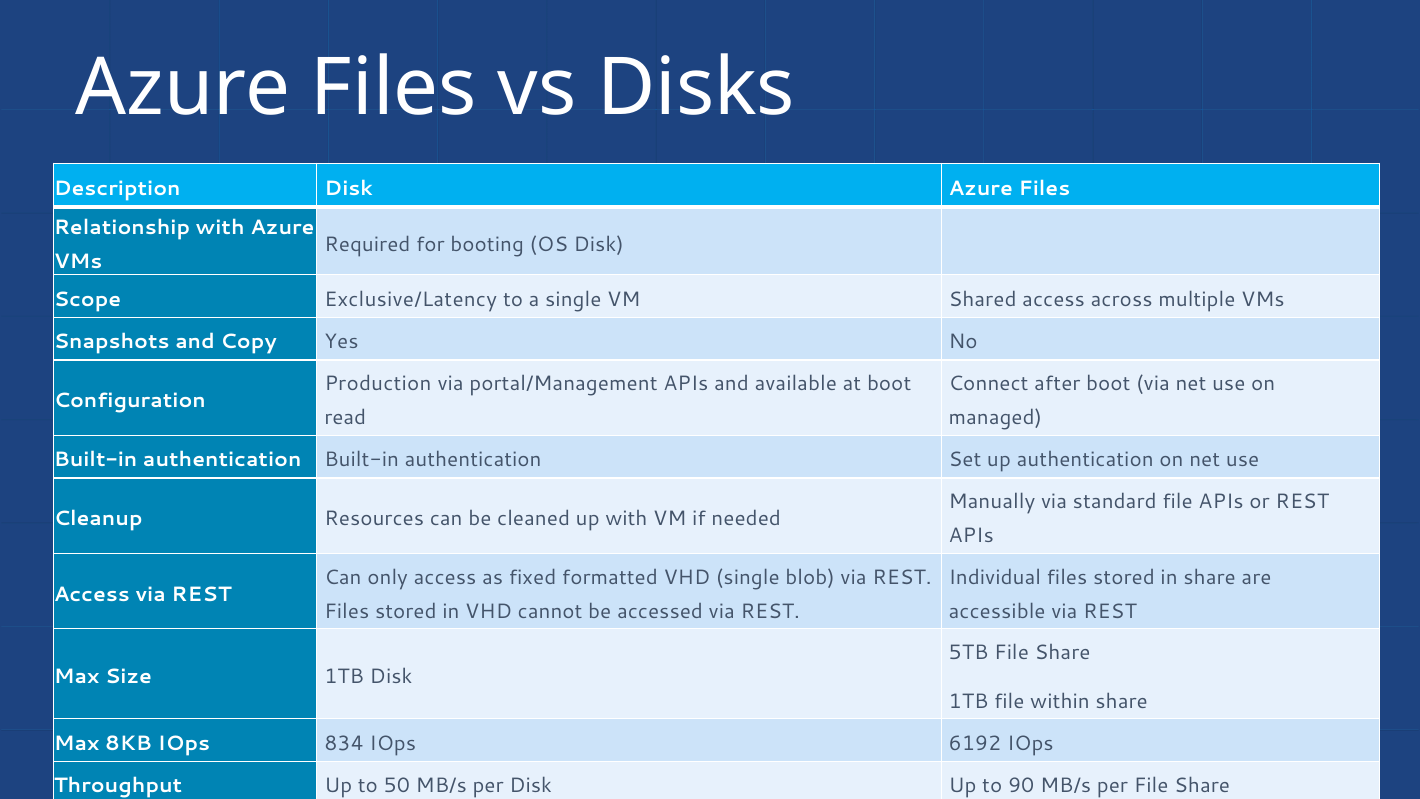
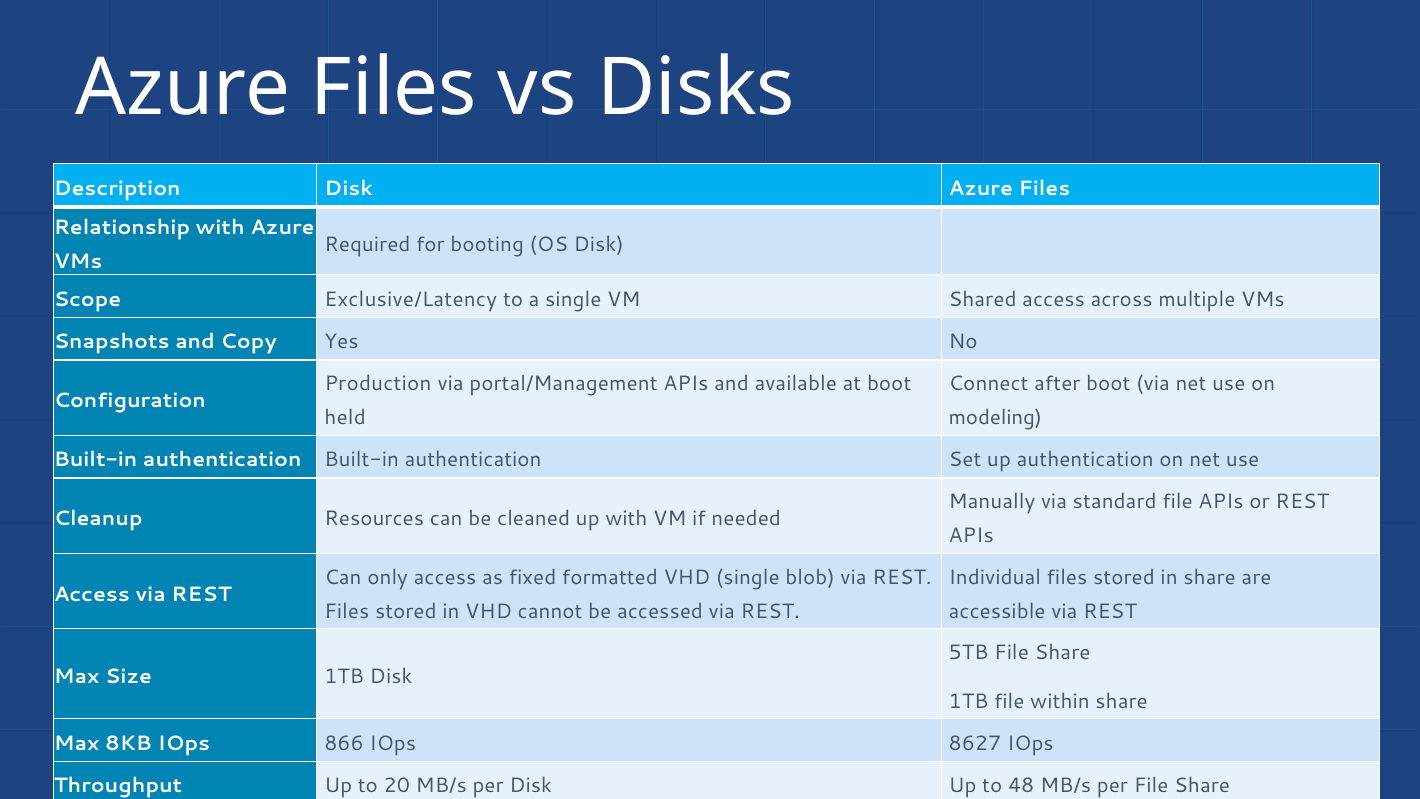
read: read -> held
managed: managed -> modeling
834: 834 -> 866
6192: 6192 -> 8627
50: 50 -> 20
90: 90 -> 48
